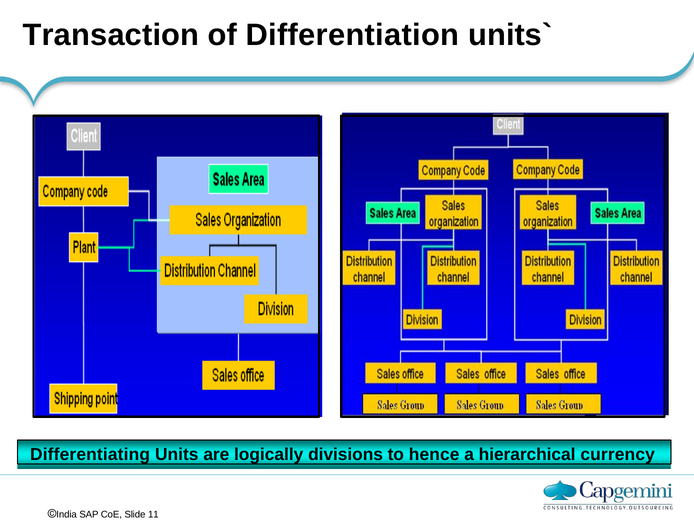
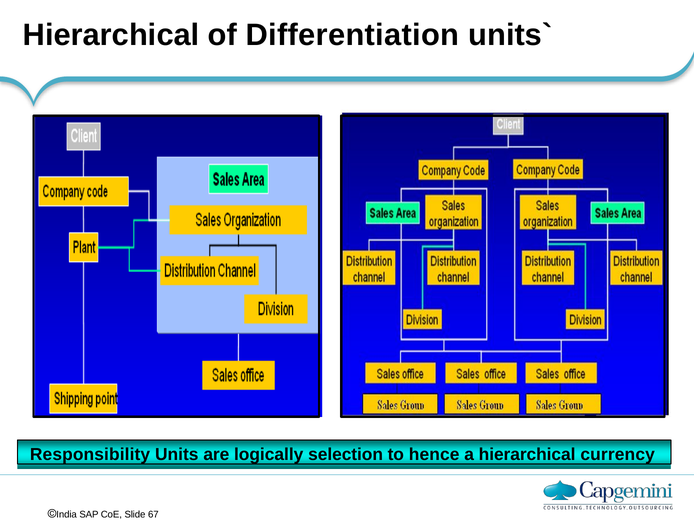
Transaction at (111, 35): Transaction -> Hierarchical
Differentiating: Differentiating -> Responsibility
divisions: divisions -> selection
11: 11 -> 67
